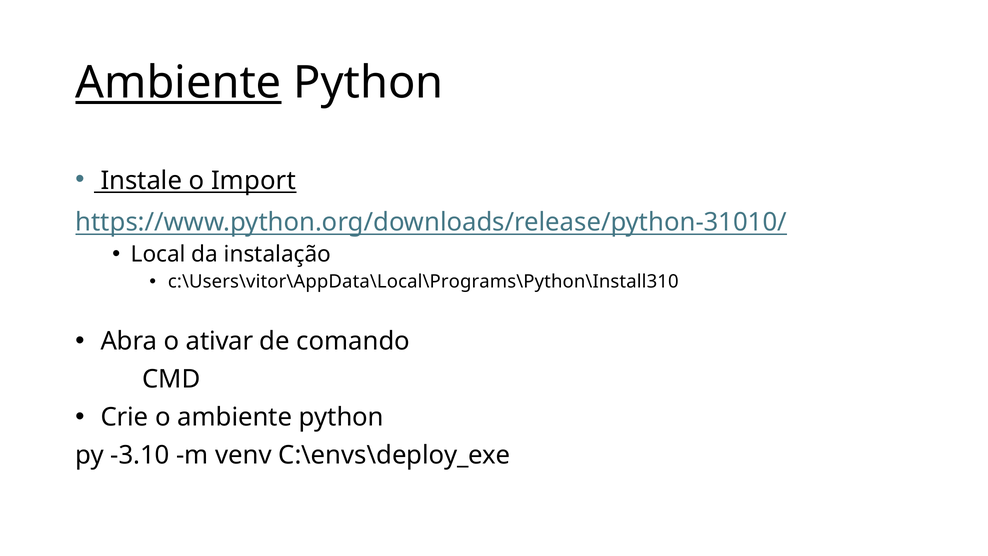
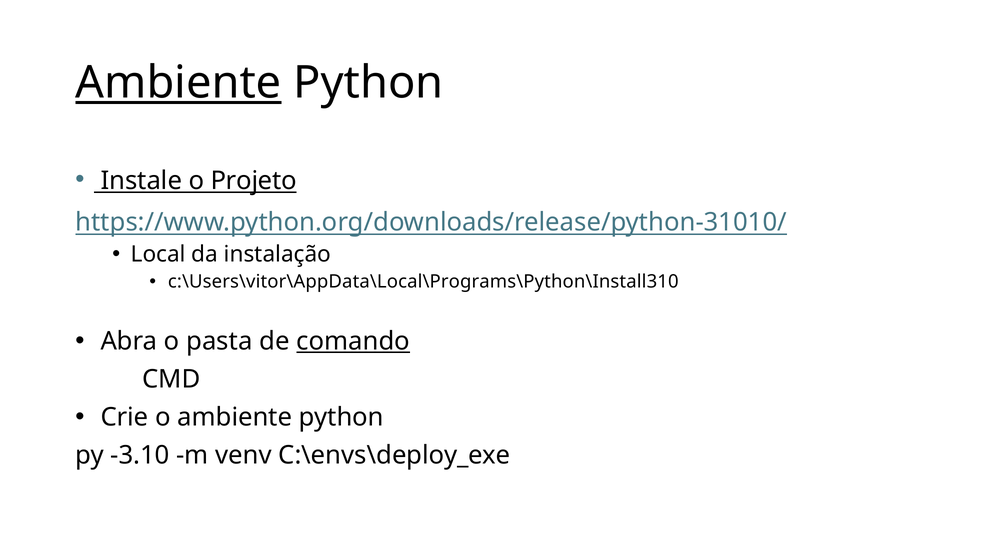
Import: Import -> Projeto
ativar: ativar -> pasta
comando underline: none -> present
